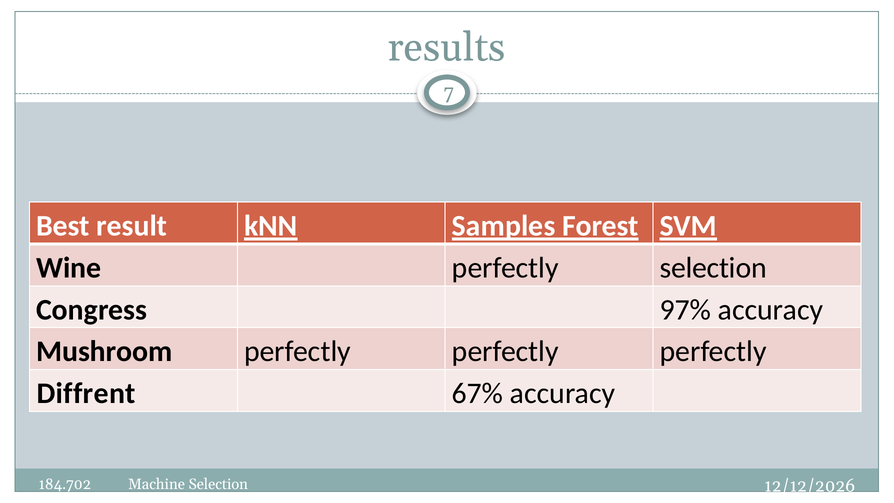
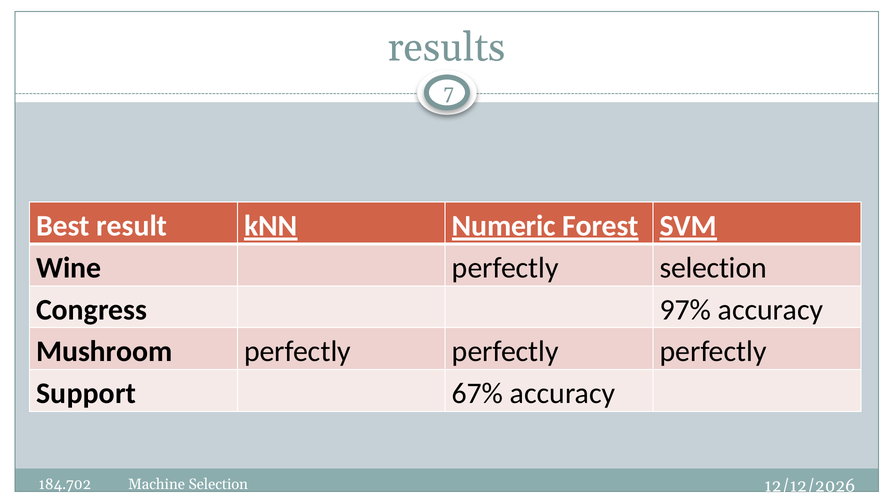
Samples: Samples -> Numeric
Diffrent: Diffrent -> Support
